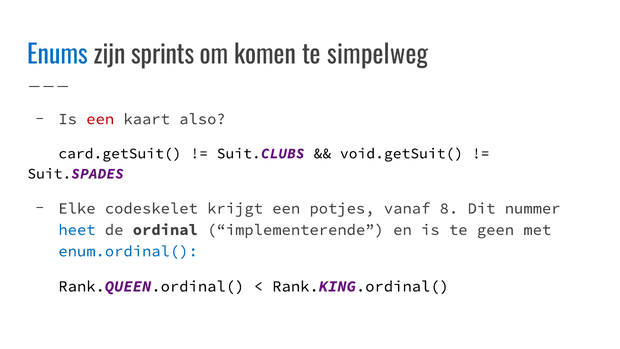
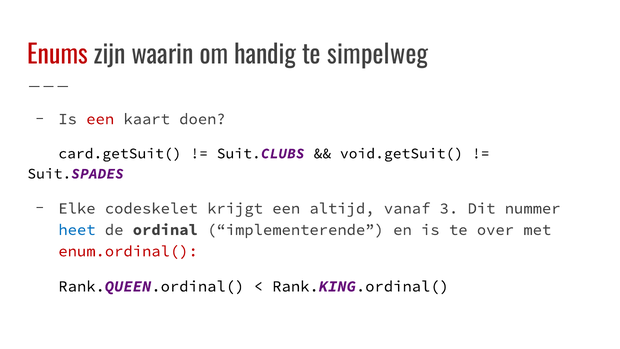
Enums colour: blue -> red
sprints: sprints -> waarin
komen: komen -> handig
also: also -> doen
potjes: potjes -> altijd
8: 8 -> 3
geen: geen -> over
enum.ordinal( colour: blue -> red
